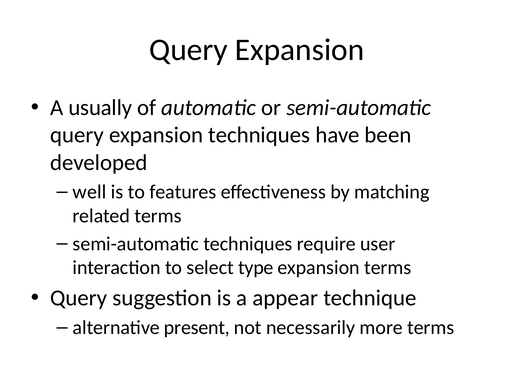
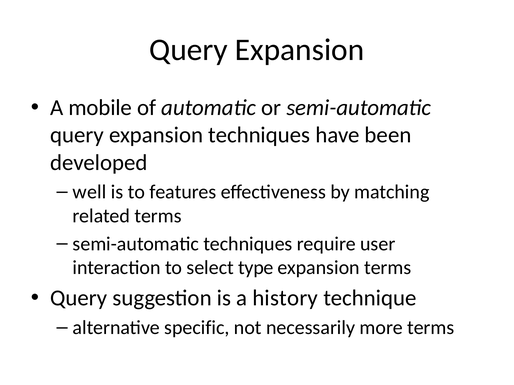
usually: usually -> mobile
appear: appear -> history
present: present -> specific
